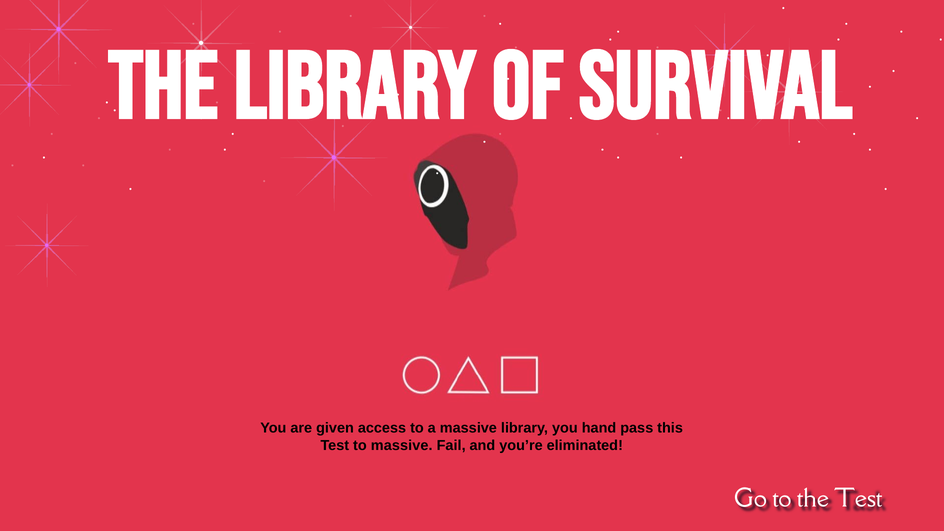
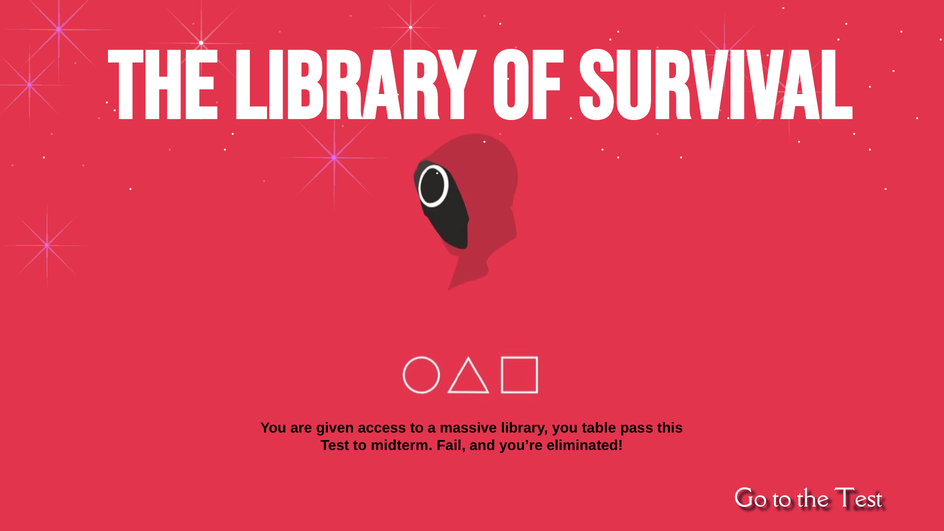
hand: hand -> table
to massive: massive -> midterm
